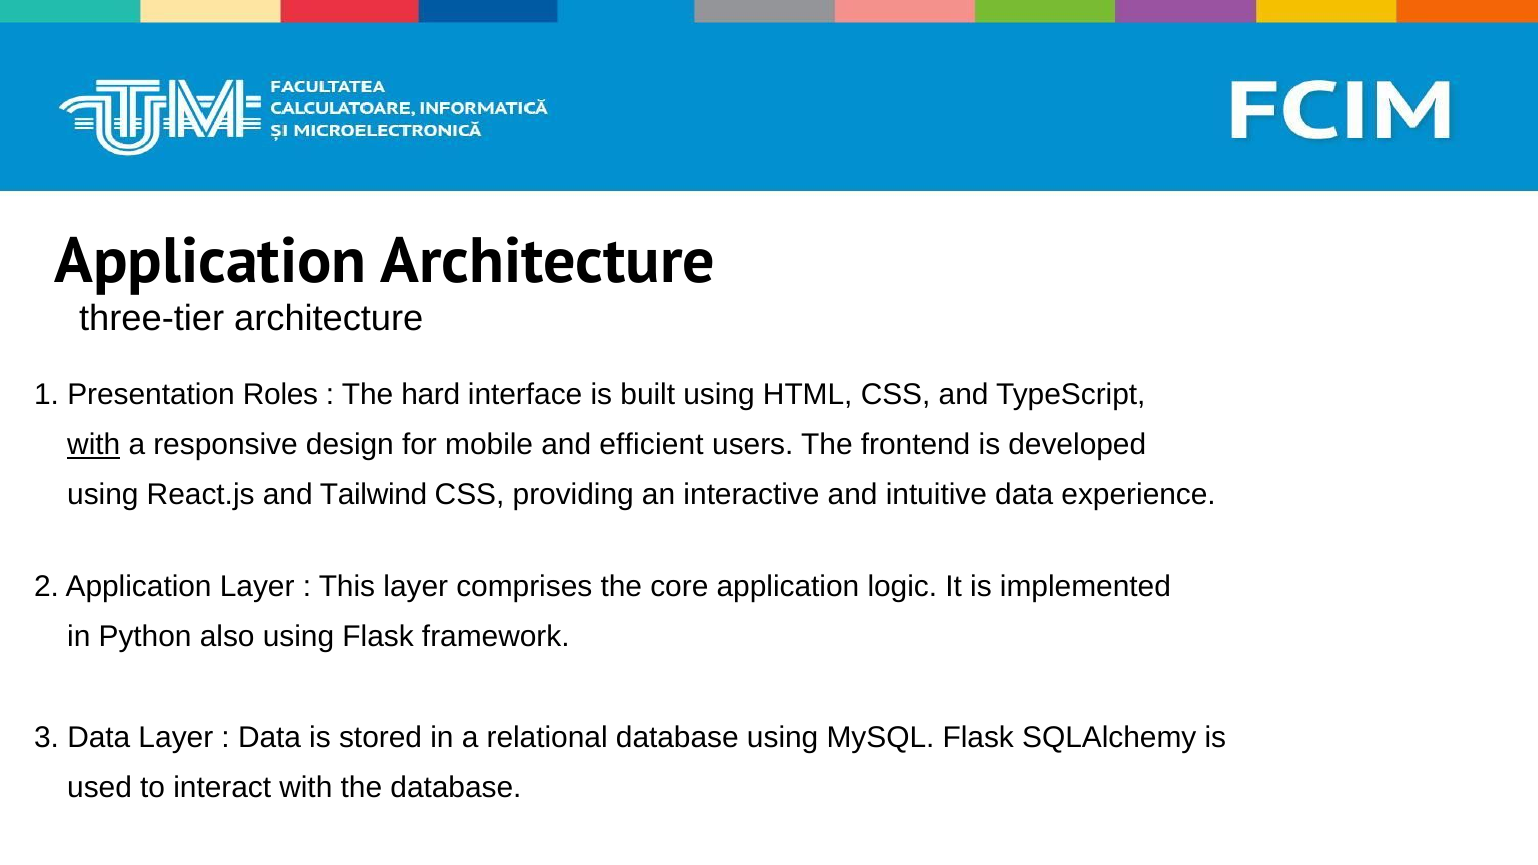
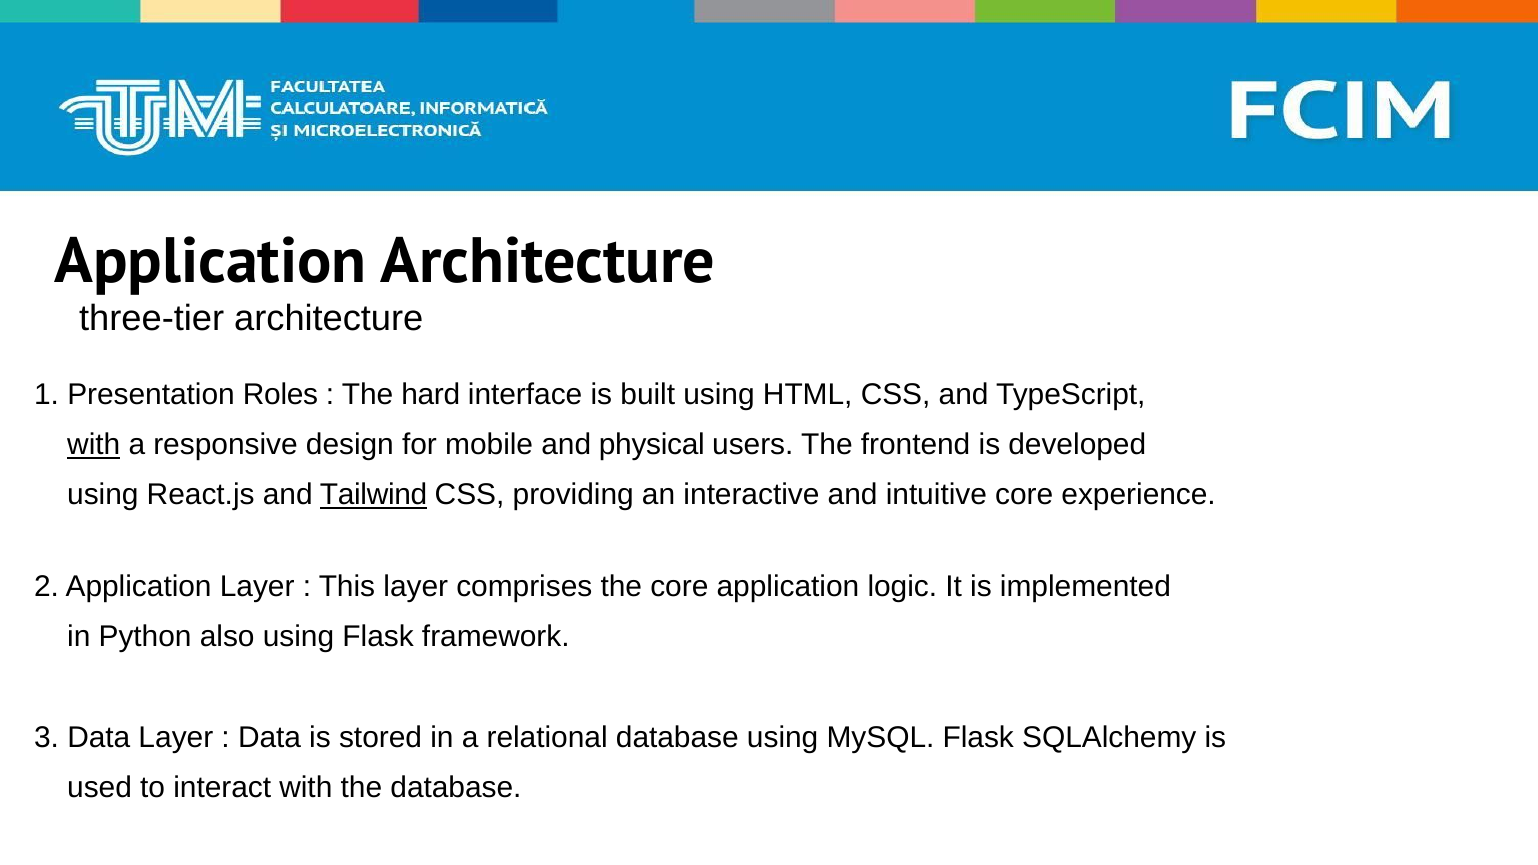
efficient: efficient -> physical
Tailwind underline: none -> present
intuitive data: data -> core
